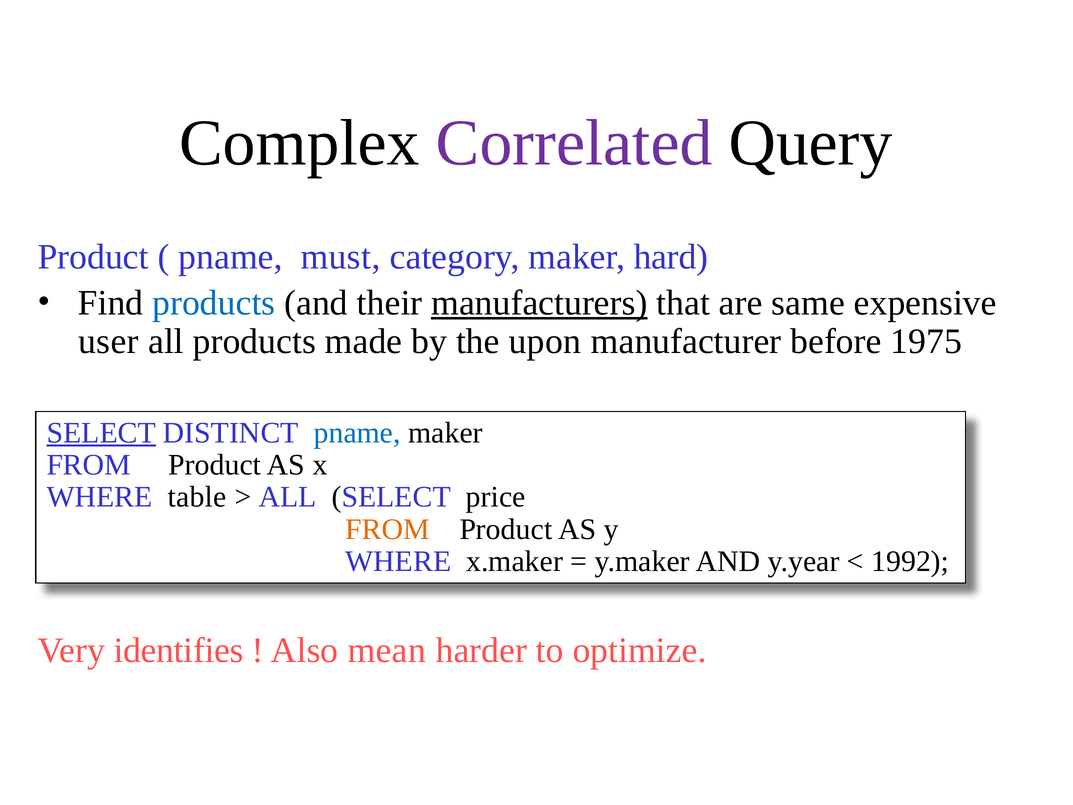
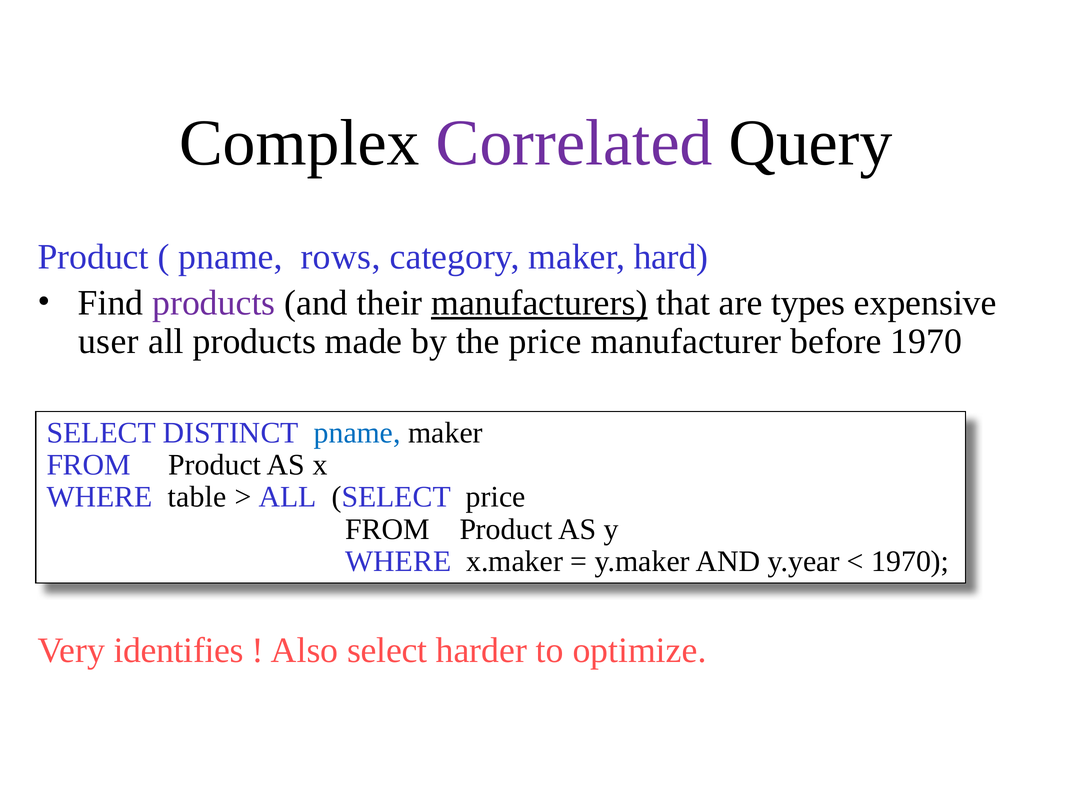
must: must -> rows
products at (214, 303) colour: blue -> purple
same: same -> types
the upon: upon -> price
before 1975: 1975 -> 1970
SELECT at (101, 433) underline: present -> none
FROM at (387, 529) colour: orange -> black
1992 at (910, 561): 1992 -> 1970
Also mean: mean -> select
